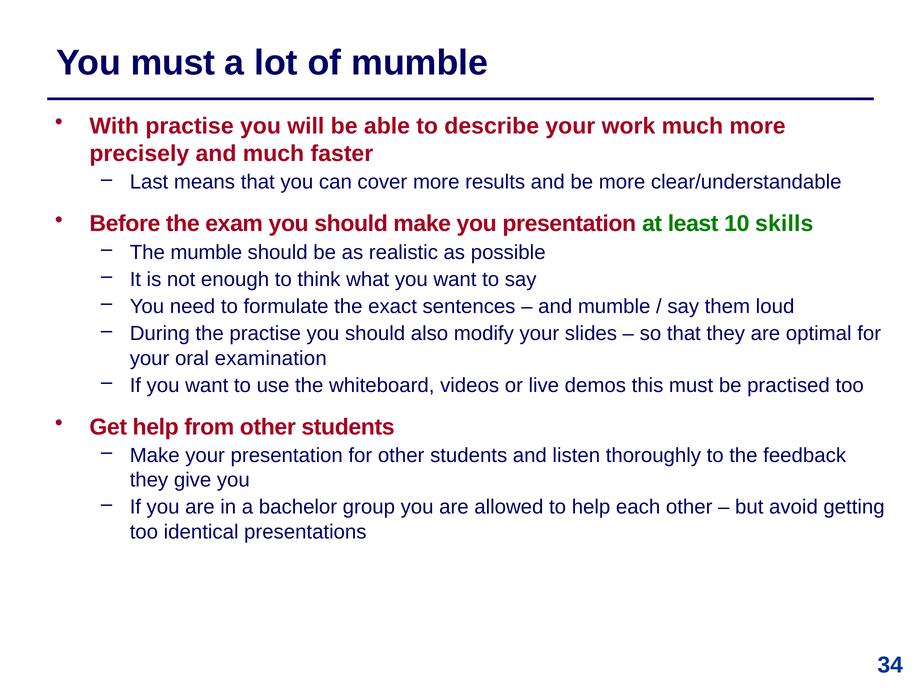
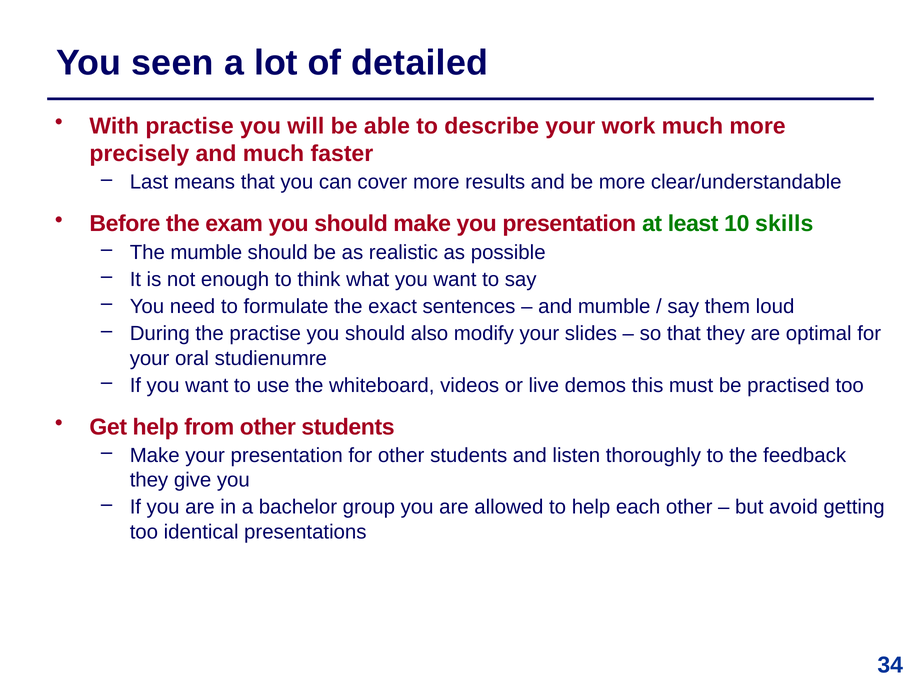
You must: must -> seen
of mumble: mumble -> detailed
examination: examination -> studienumre
